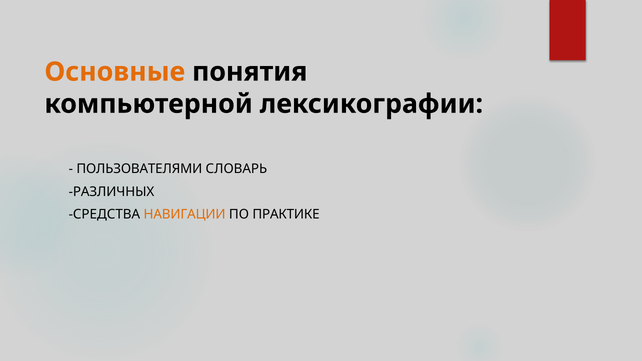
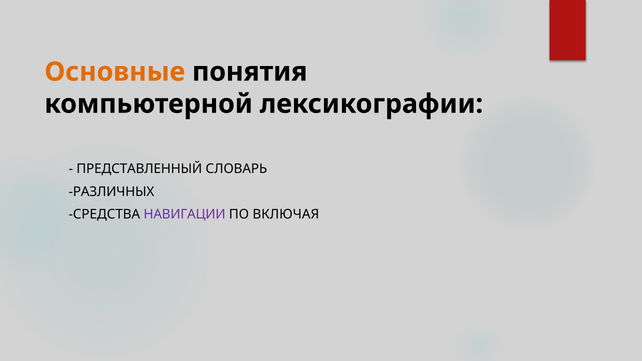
ПОЛЬЗОВАТЕЛЯМИ: ПОЛЬЗОВАТЕЛЯМИ -> ПРЕДСТАВЛЕННЫЙ
НАВИГАЦИИ colour: orange -> purple
ПРАКТИКЕ: ПРАКТИКЕ -> ВКЛЮЧАЯ
